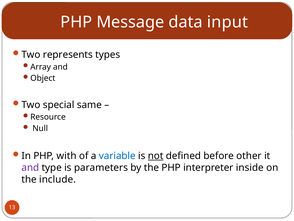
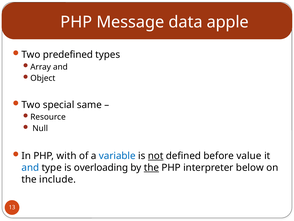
input: input -> apple
represents: represents -> predefined
other: other -> value
and at (30, 167) colour: purple -> blue
parameters: parameters -> overloading
the at (151, 167) underline: none -> present
inside: inside -> below
